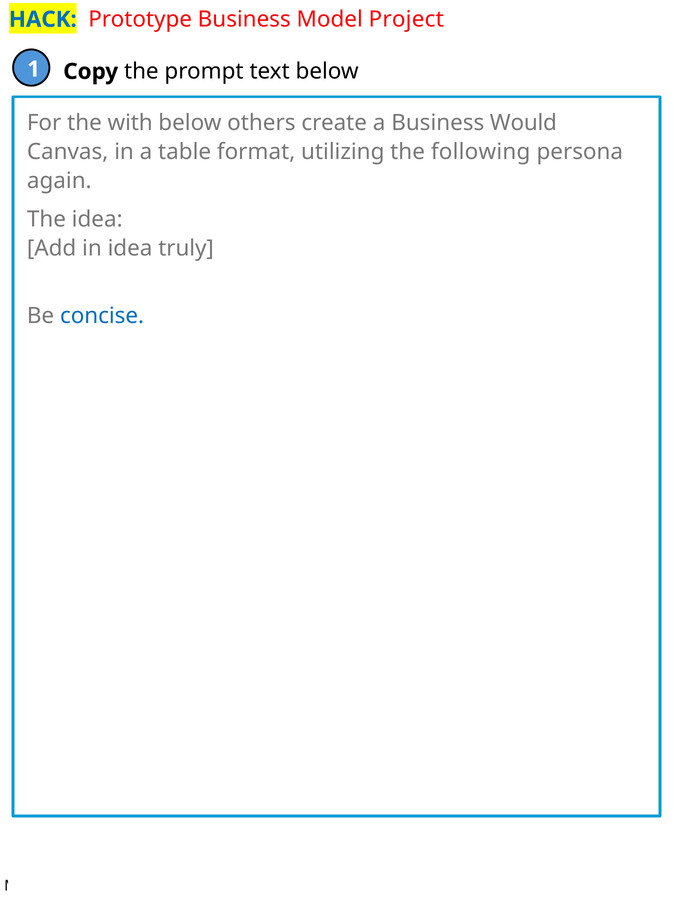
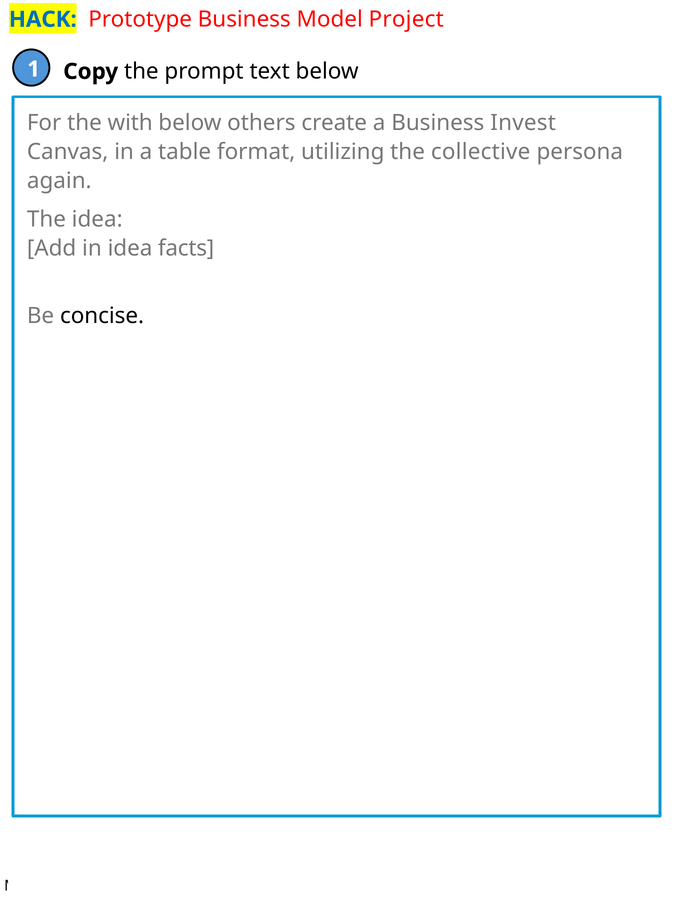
Would: Would -> Invest
following: following -> collective
truly: truly -> facts
concise colour: blue -> black
